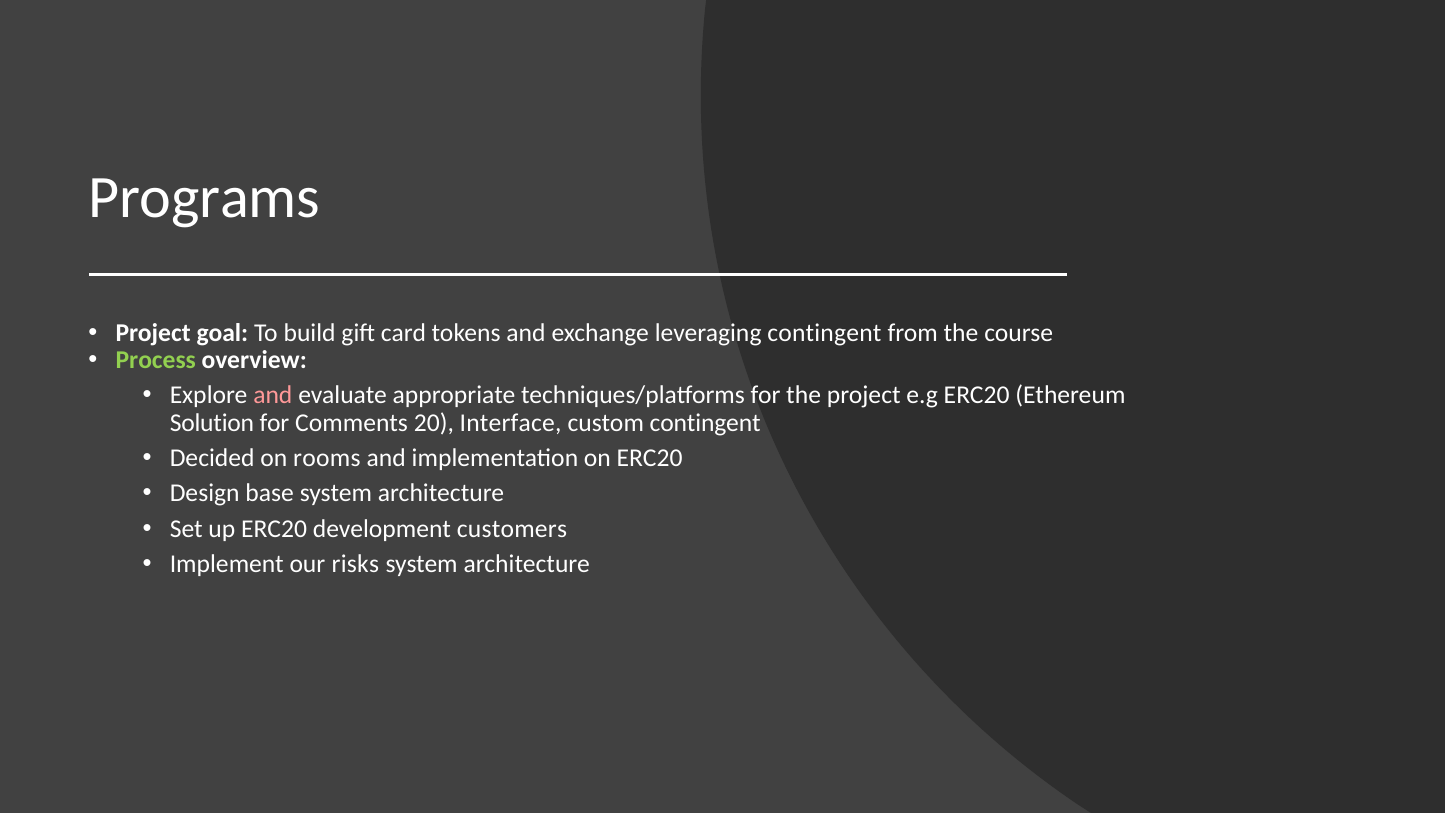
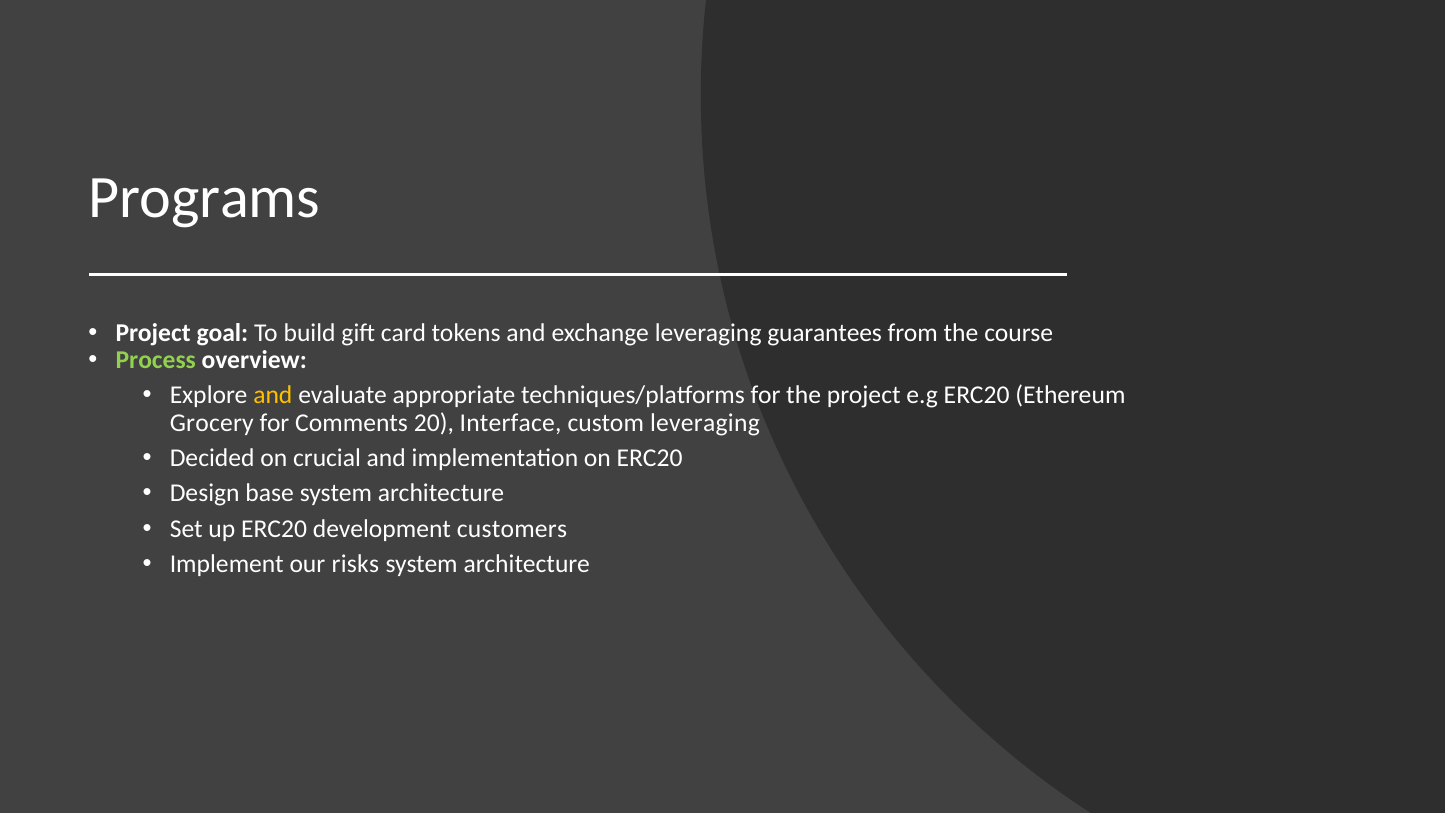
leveraging contingent: contingent -> guarantees
and at (273, 395) colour: pink -> yellow
Solution: Solution -> Grocery
custom contingent: contingent -> leveraging
rooms: rooms -> crucial
